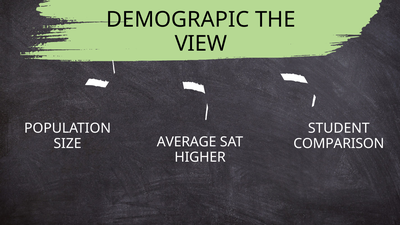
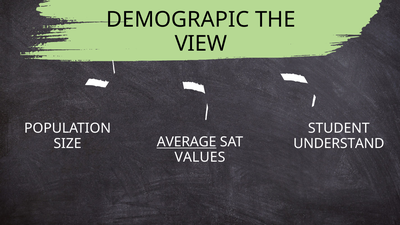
AVERAGE underline: none -> present
COMPARISON: COMPARISON -> UNDERSTAND
HIGHER: HIGHER -> VALUES
